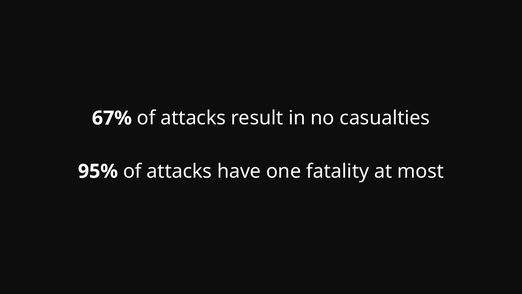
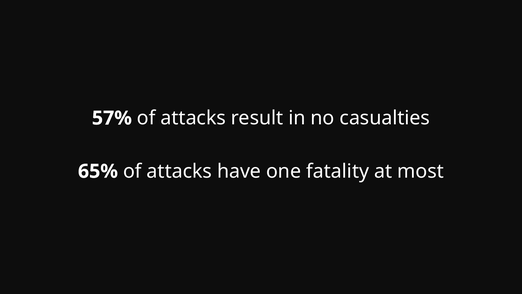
67%: 67% -> 57%
95%: 95% -> 65%
